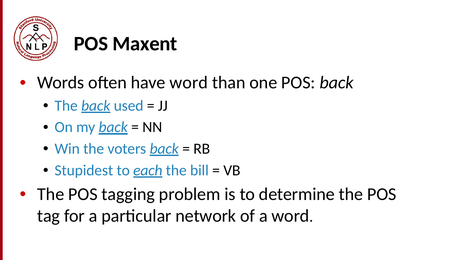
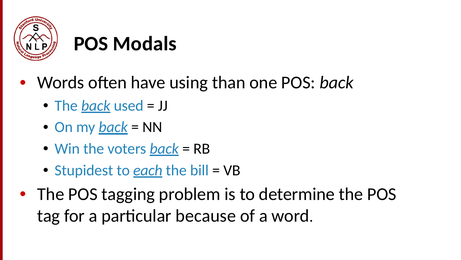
Maxent: Maxent -> Modals
have word: word -> using
network: network -> because
